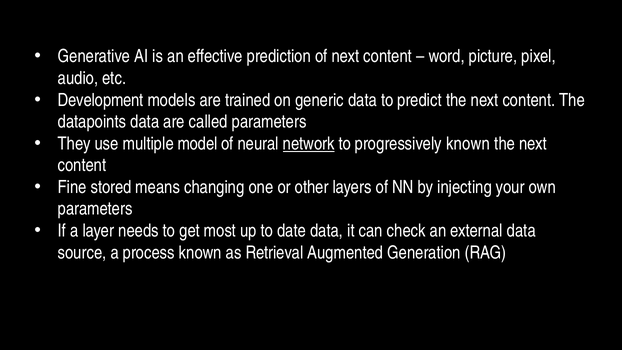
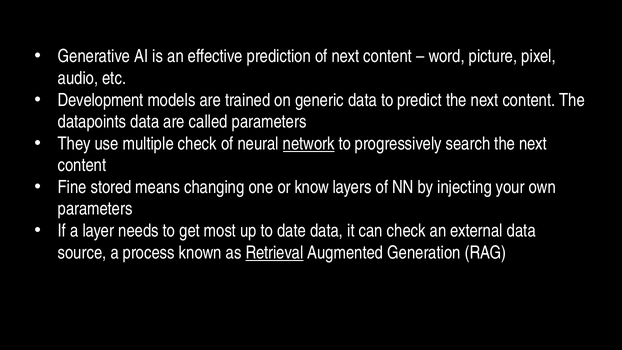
multiple model: model -> check
progressively known: known -> search
other: other -> know
Retrieval underline: none -> present
